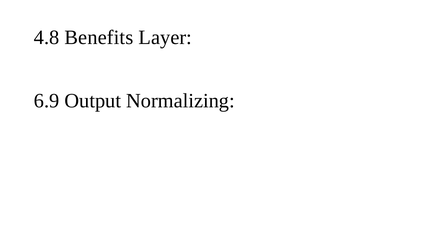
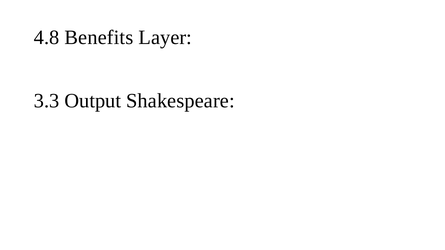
6.9: 6.9 -> 3.3
Normalizing: Normalizing -> Shakespeare
